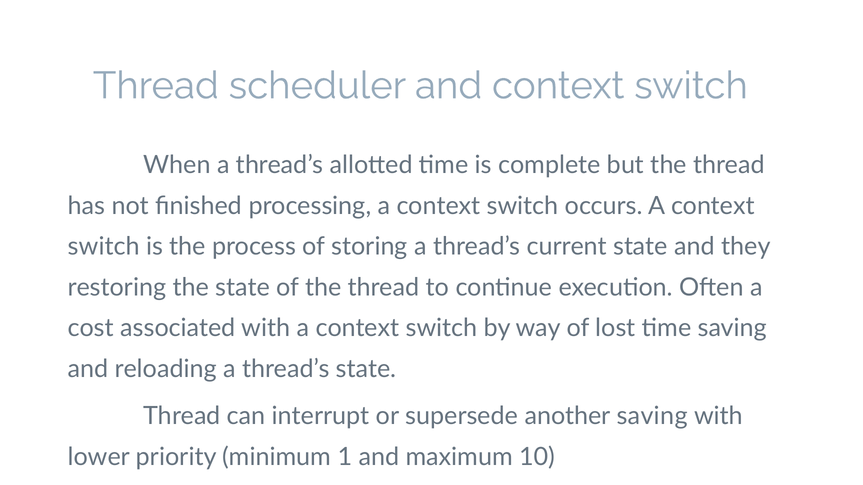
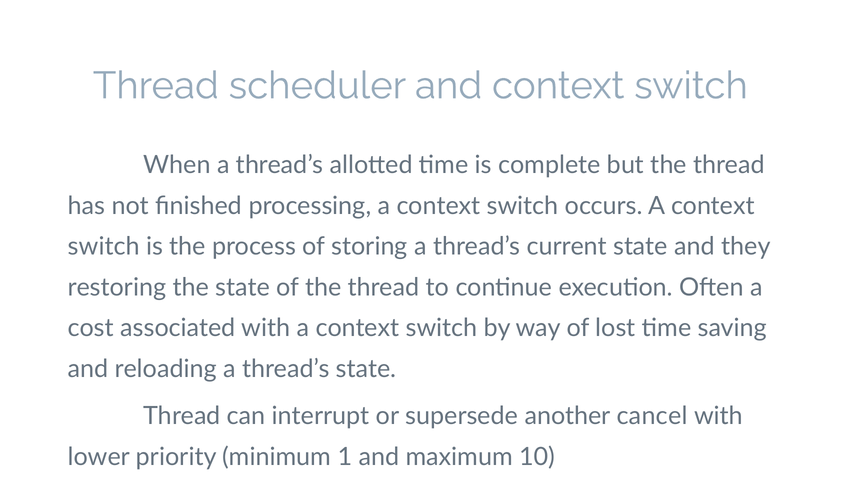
another saving: saving -> cancel
